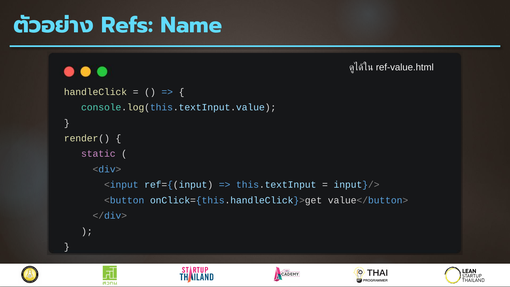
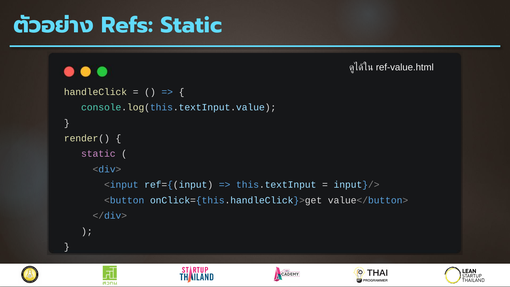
Refs Name: Name -> Static
